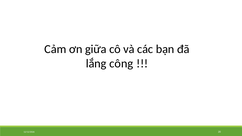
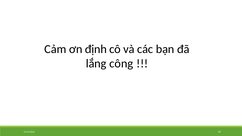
giữa: giữa -> định
